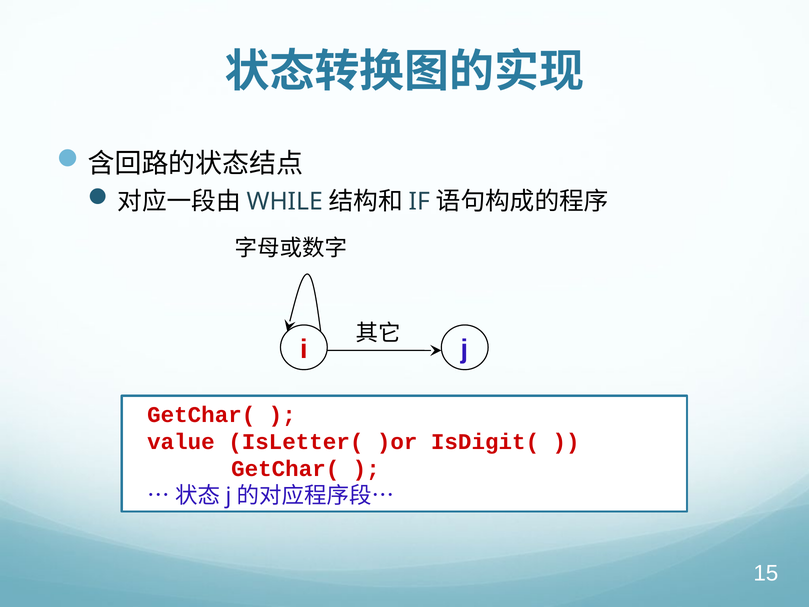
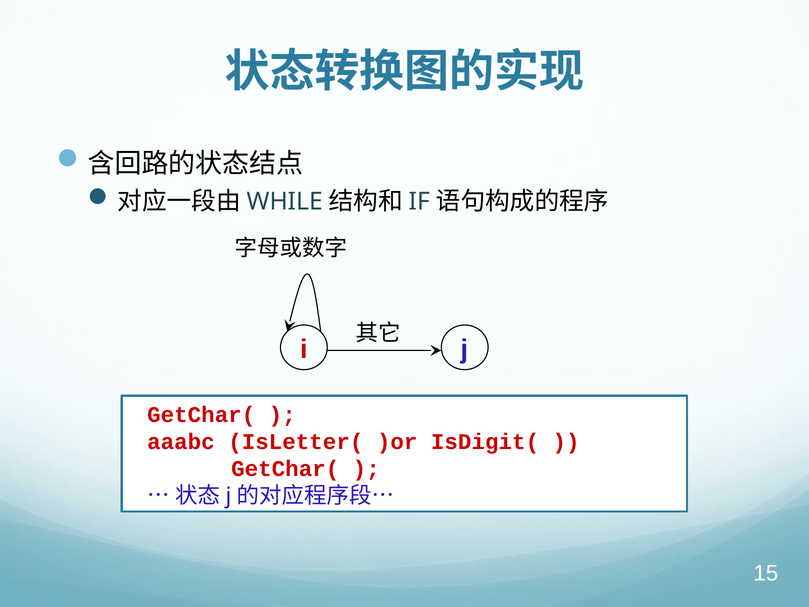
value: value -> aaabc
